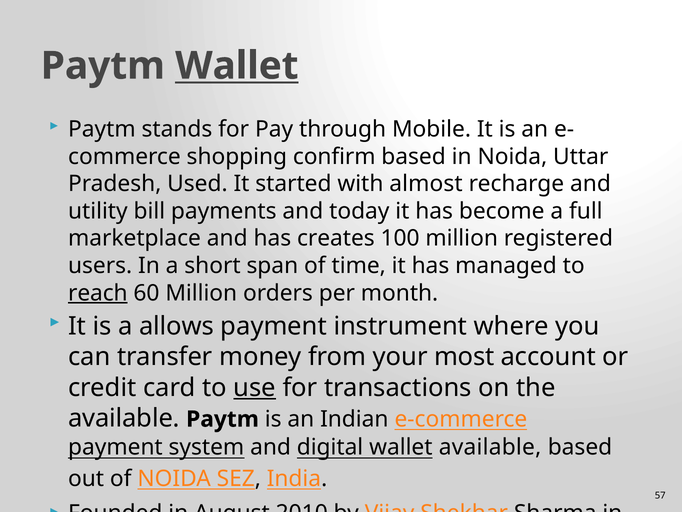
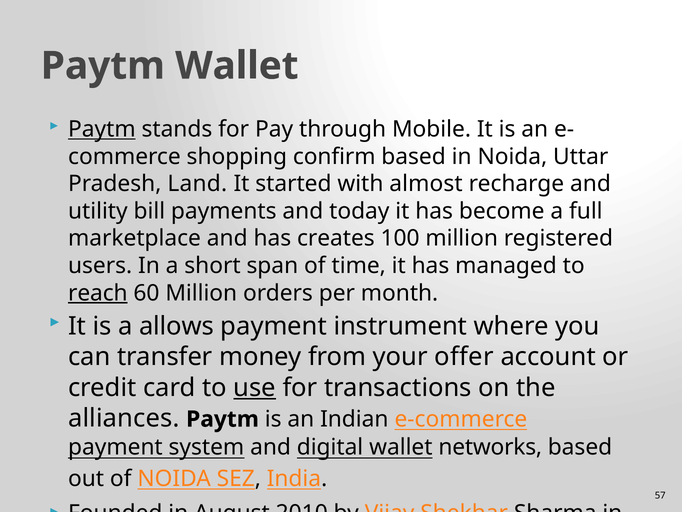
Wallet at (237, 66) underline: present -> none
Paytm at (102, 129) underline: none -> present
Used: Used -> Land
most: most -> offer
available at (124, 418): available -> alliances
wallet available: available -> networks
